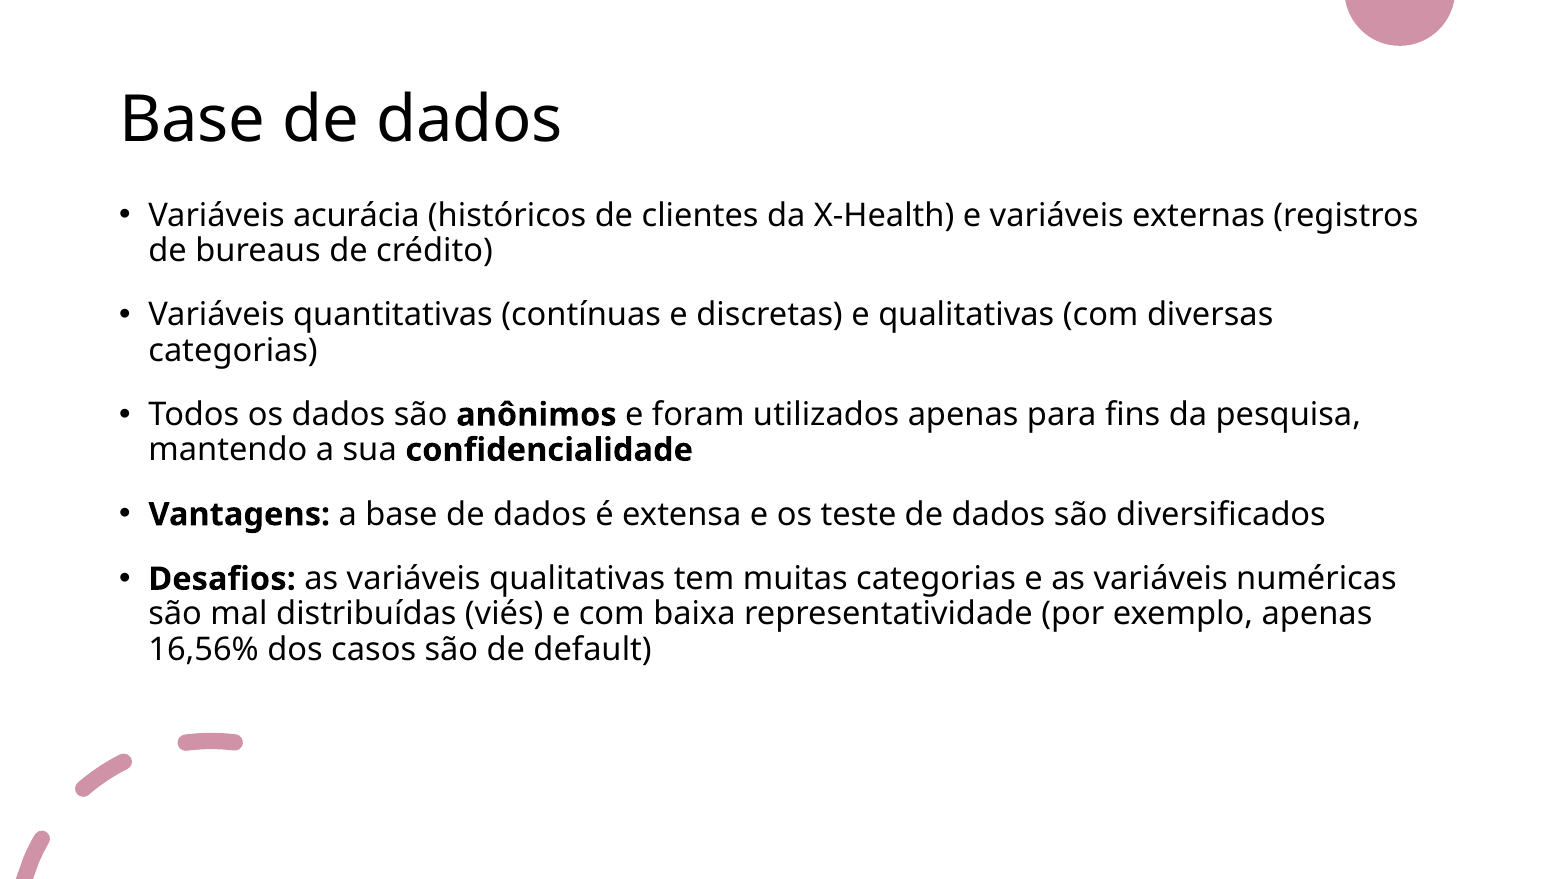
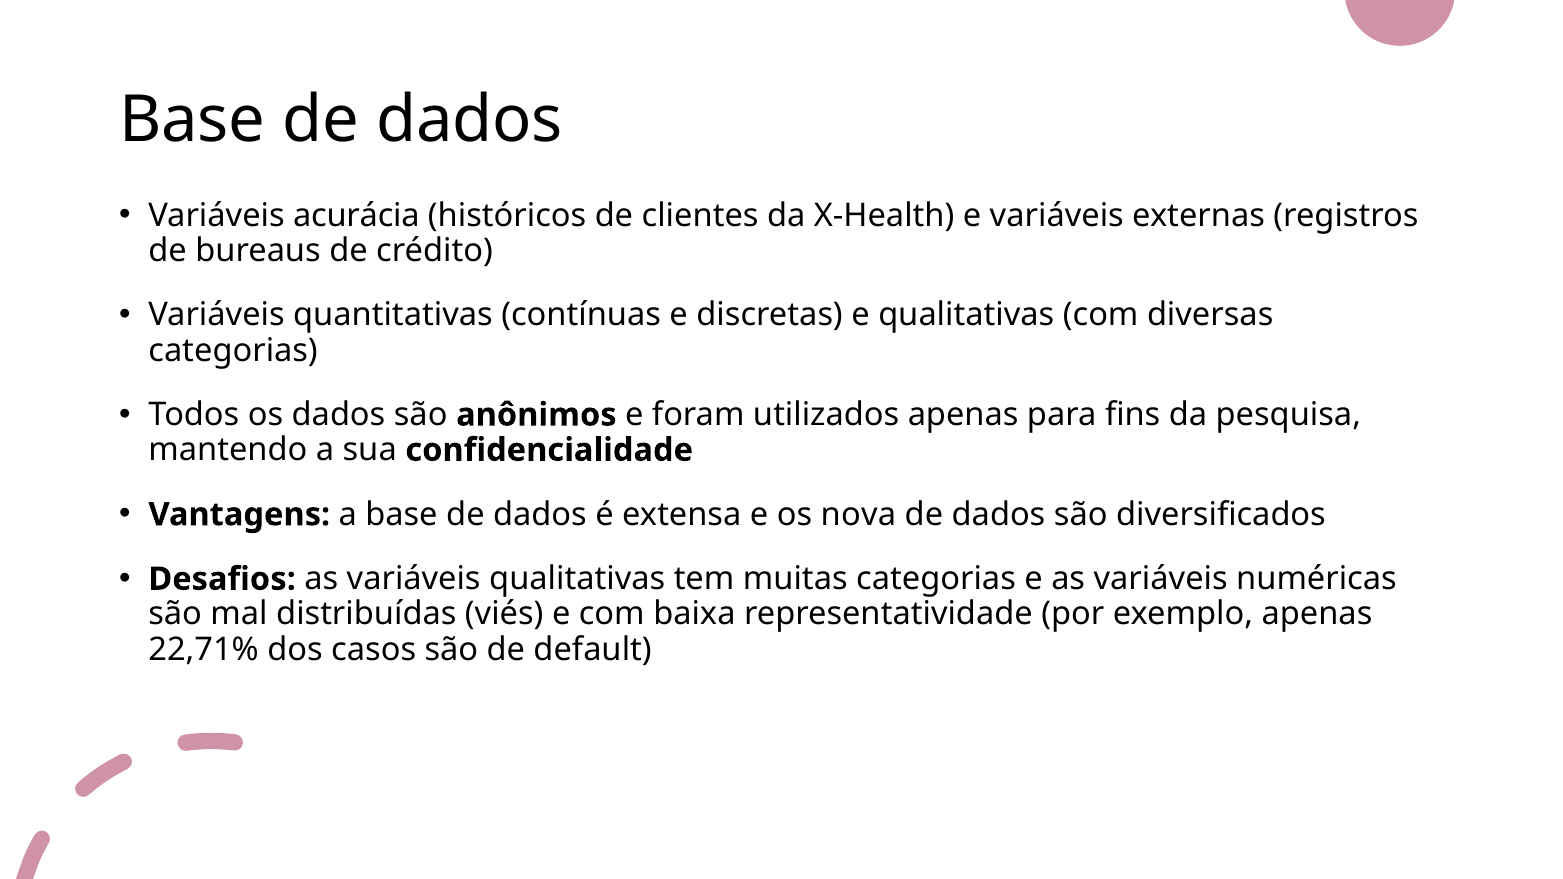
teste: teste -> nova
16,56%: 16,56% -> 22,71%
